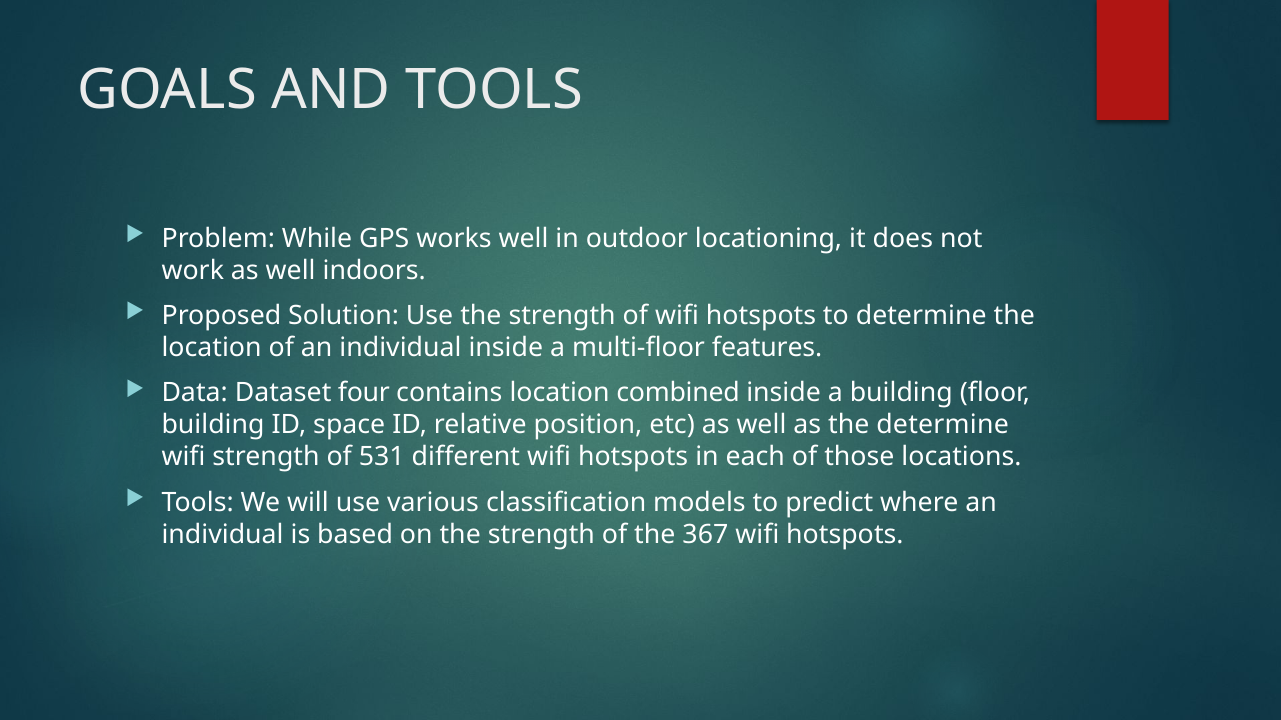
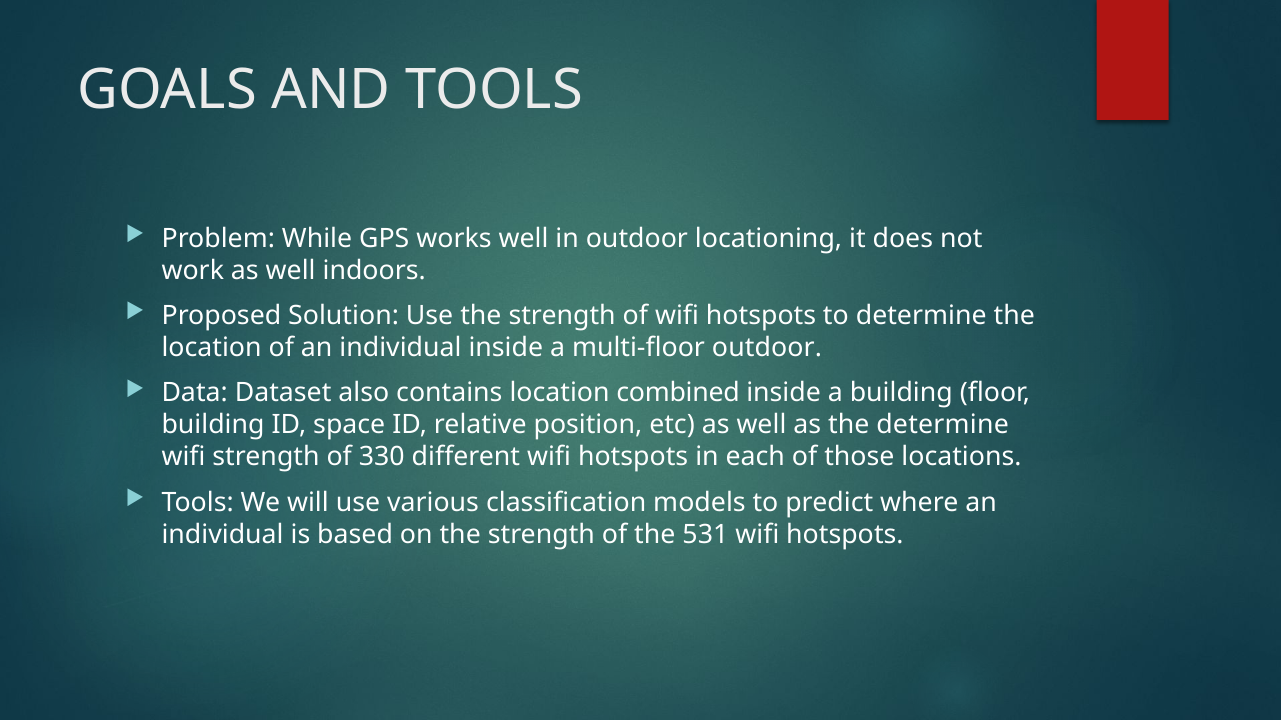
multi-floor features: features -> outdoor
four: four -> also
531: 531 -> 330
367: 367 -> 531
